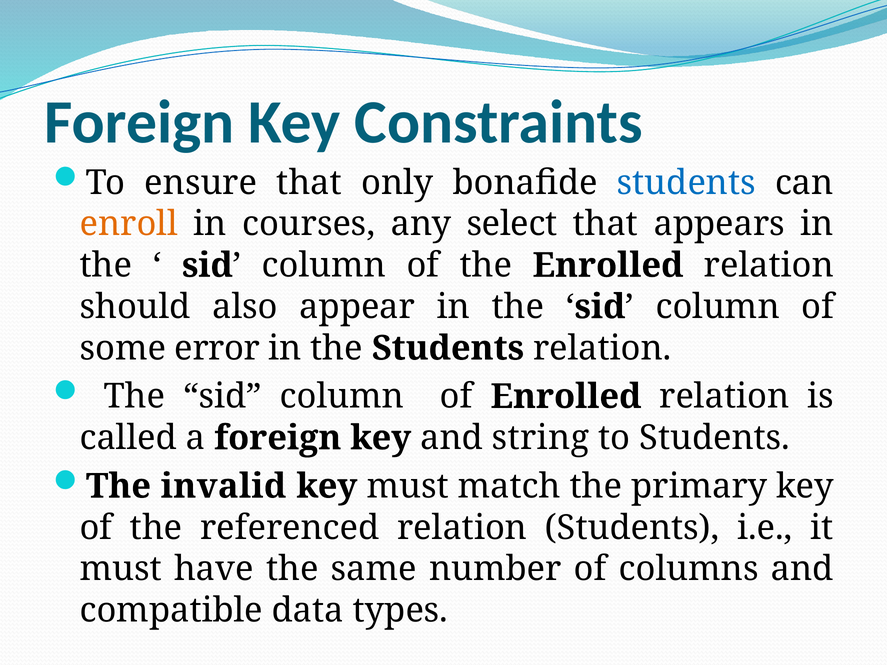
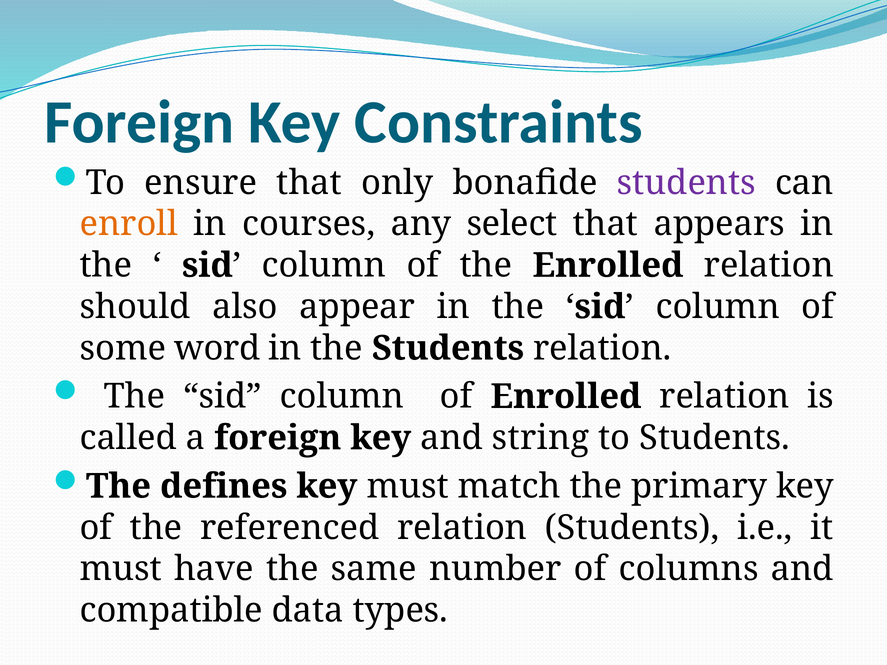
students at (686, 183) colour: blue -> purple
error: error -> word
invalid: invalid -> defines
